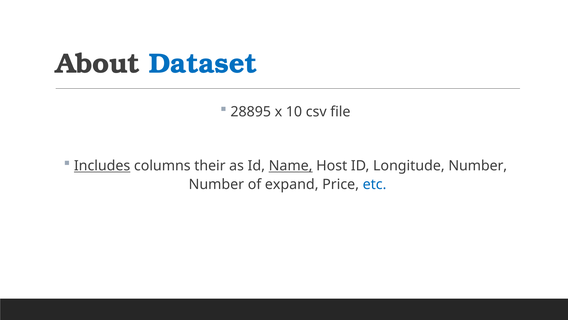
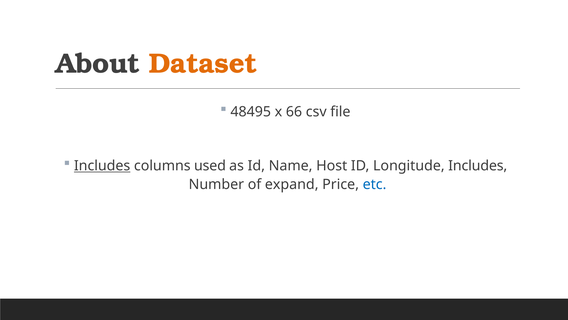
Dataset colour: blue -> orange
28895: 28895 -> 48495
10: 10 -> 66
their: their -> used
Name underline: present -> none
Longitude Number: Number -> Includes
